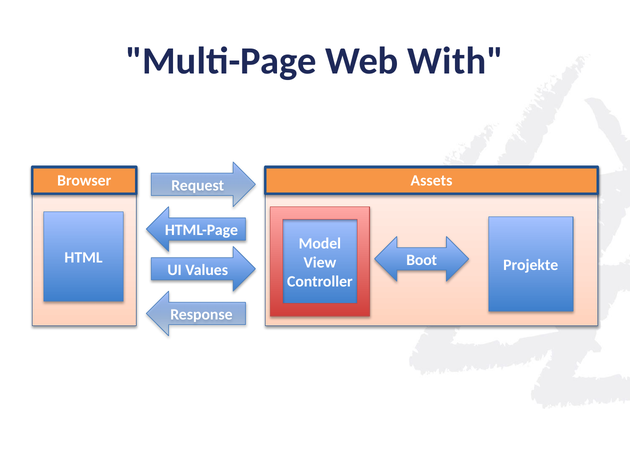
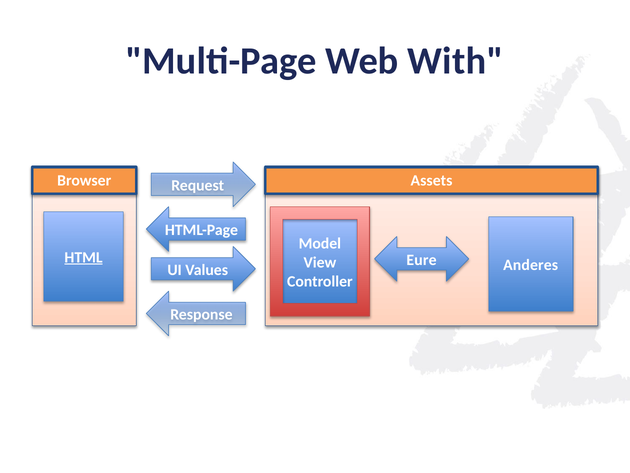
HTML underline: none -> present
Boot: Boot -> Eure
Projekte: Projekte -> Anderes
